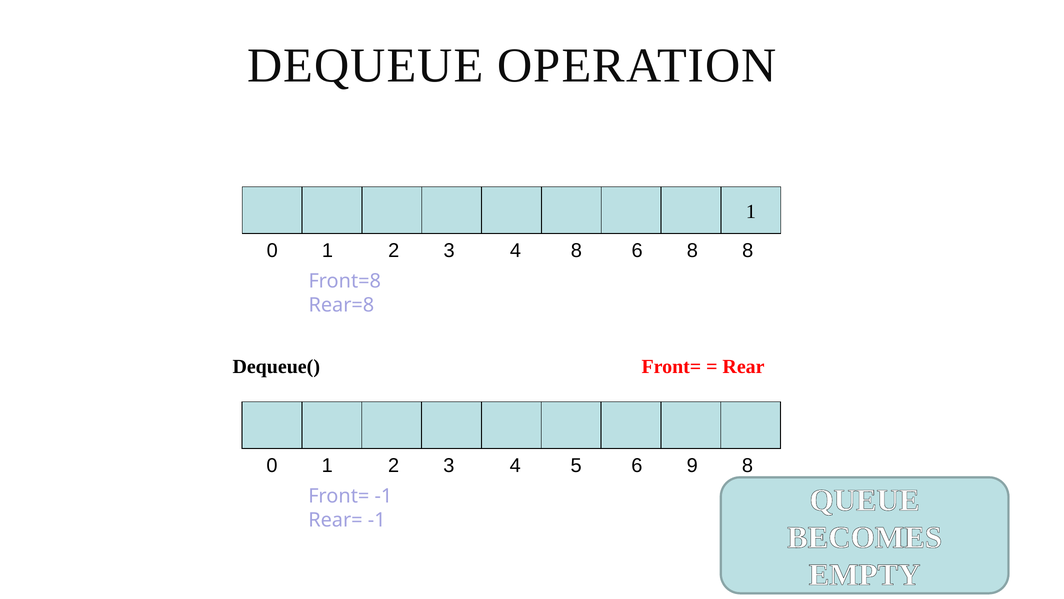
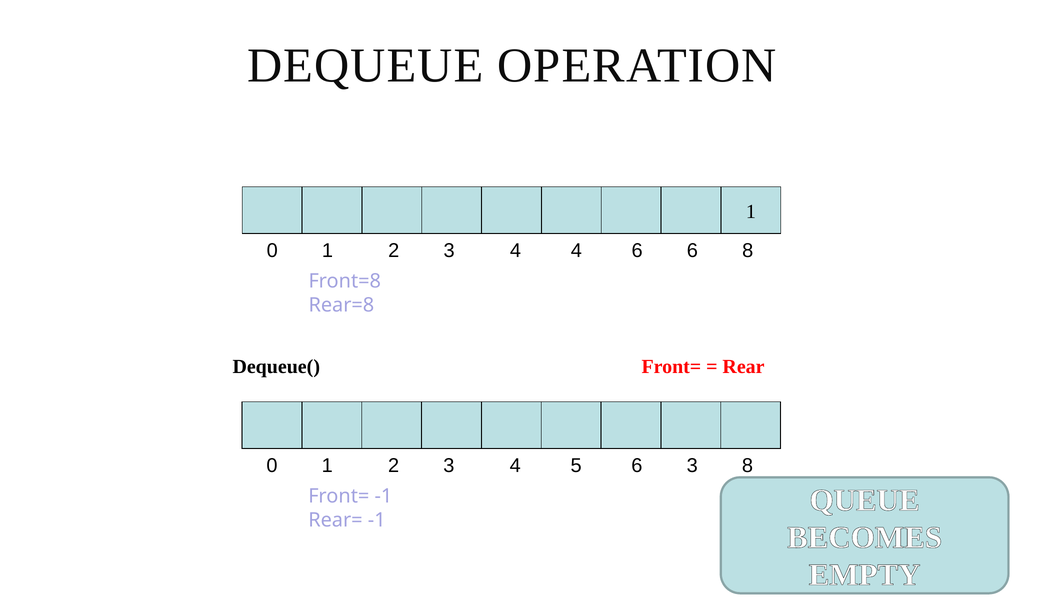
4 8: 8 -> 4
6 8: 8 -> 6
6 9: 9 -> 3
